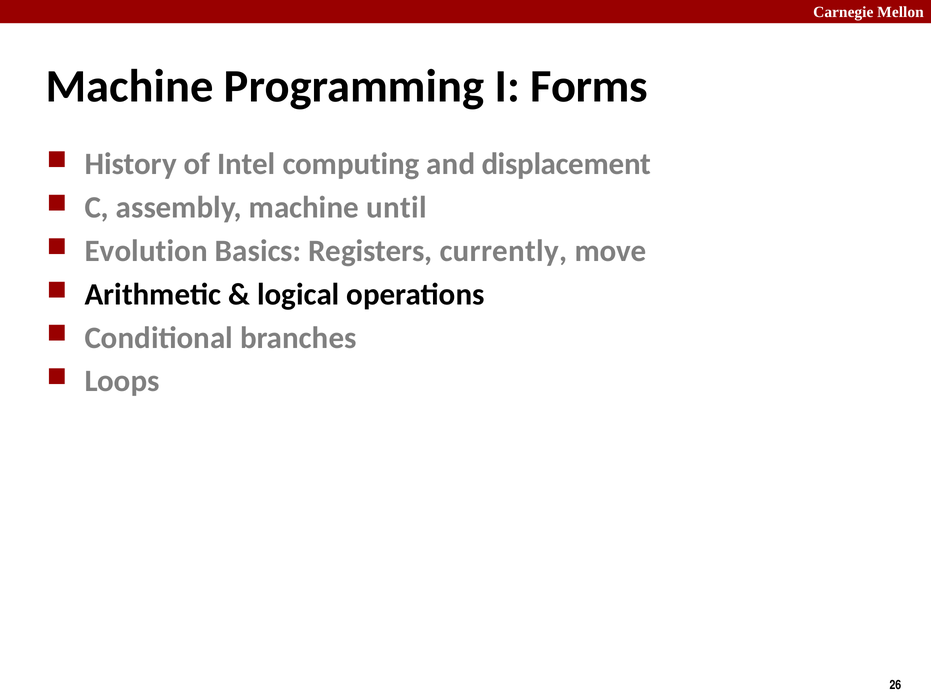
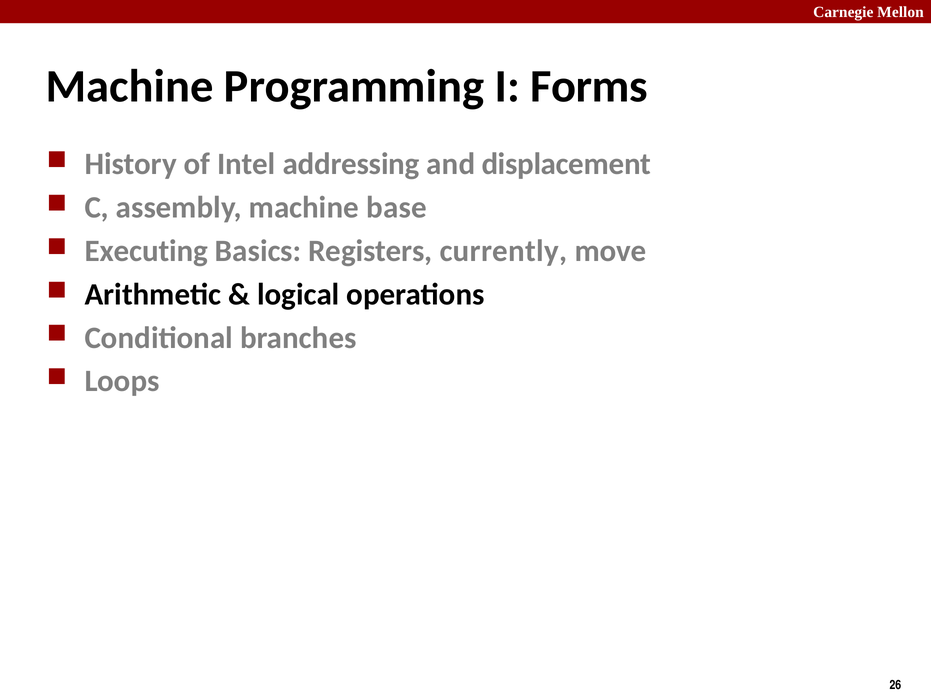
computing: computing -> addressing
until: until -> base
Evolution: Evolution -> Executing
